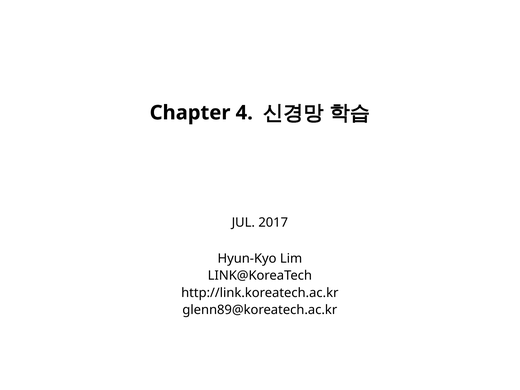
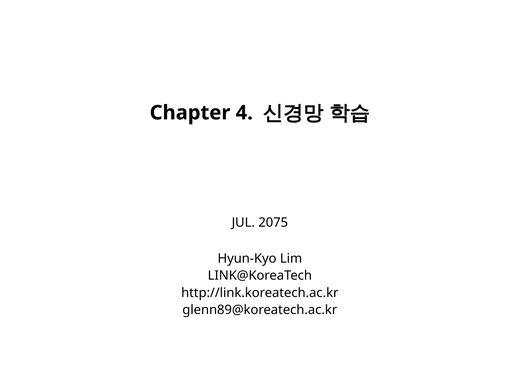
2017: 2017 -> 2075
